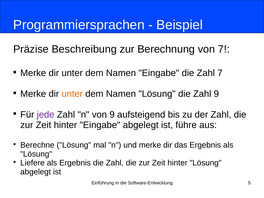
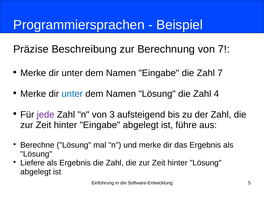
unter at (72, 94) colour: orange -> blue
Zahl 9: 9 -> 4
von 9: 9 -> 3
